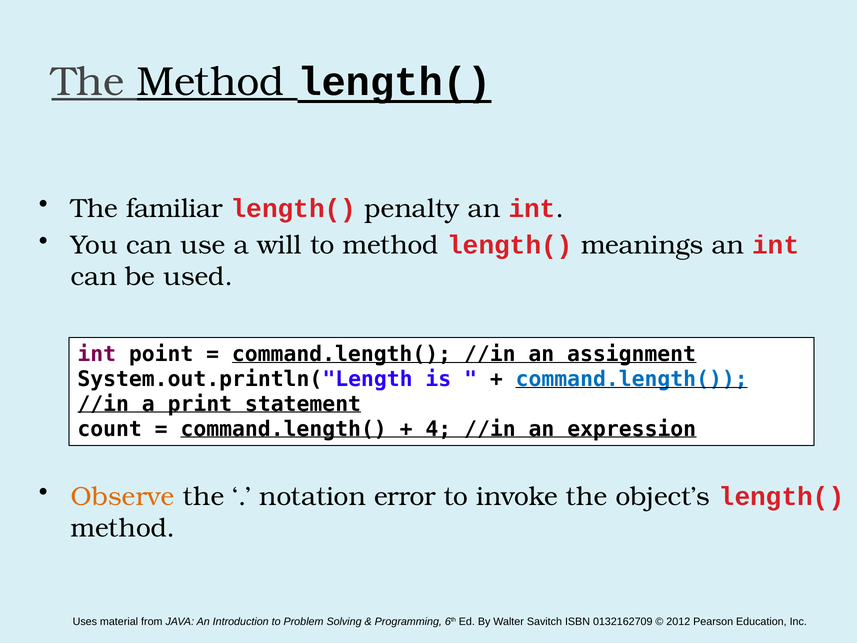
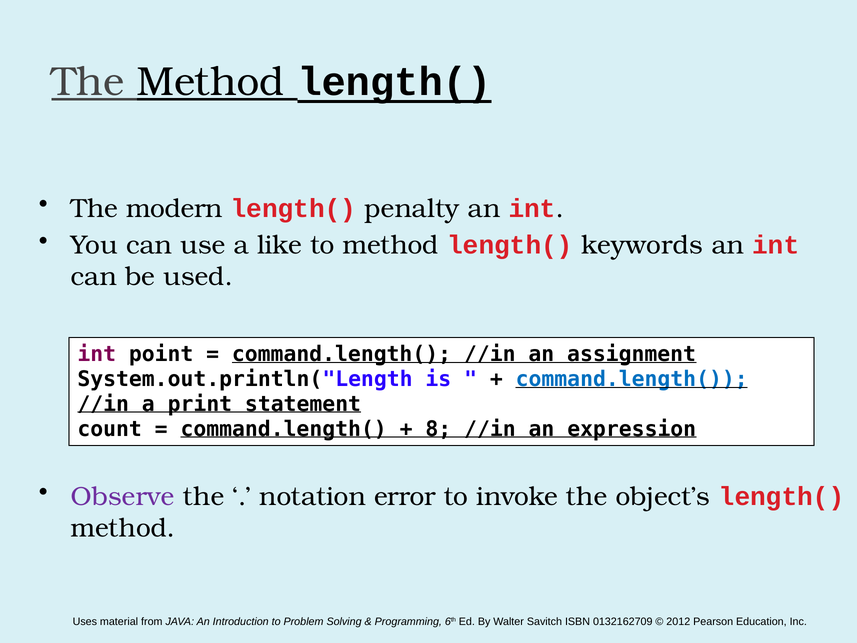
familiar: familiar -> modern
will: will -> like
meanings: meanings -> keywords
4: 4 -> 8
Observe colour: orange -> purple
